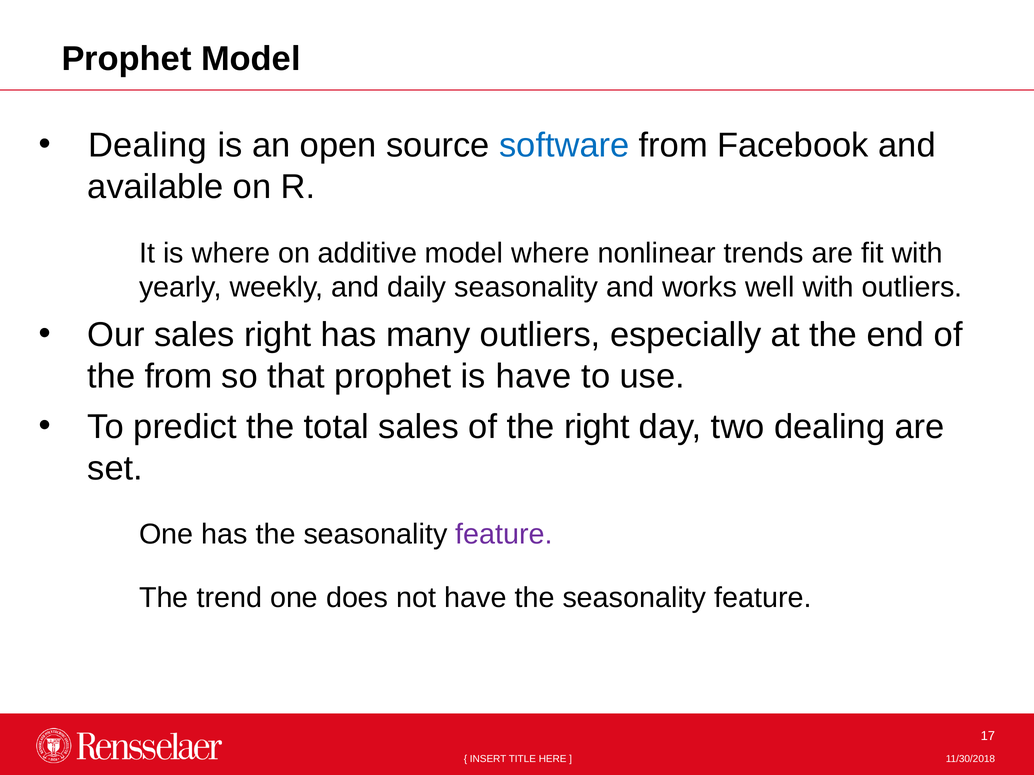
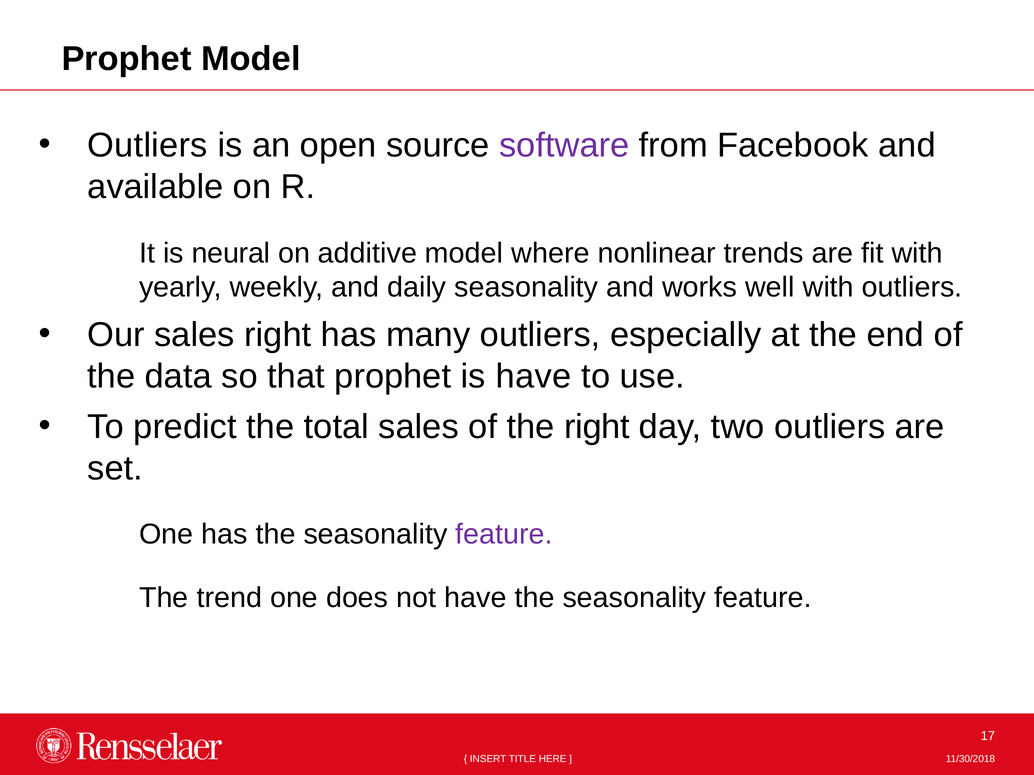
Dealing at (147, 146): Dealing -> Outliers
software colour: blue -> purple
is where: where -> neural
the from: from -> data
two dealing: dealing -> outliers
